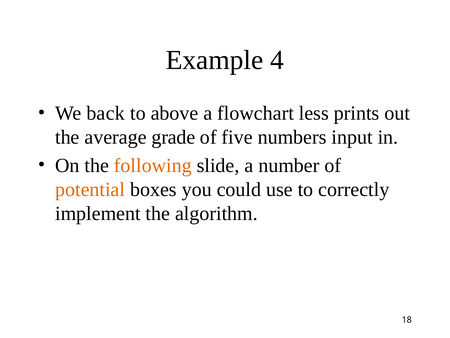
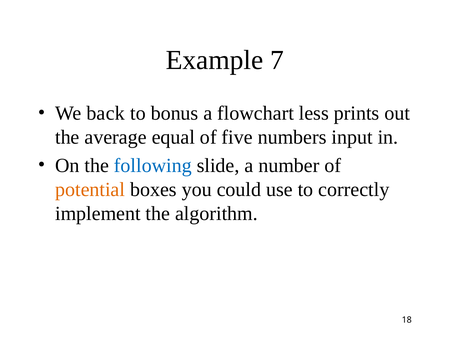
4: 4 -> 7
above: above -> bonus
grade: grade -> equal
following colour: orange -> blue
